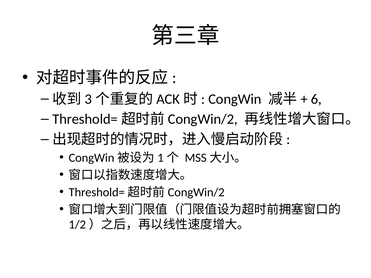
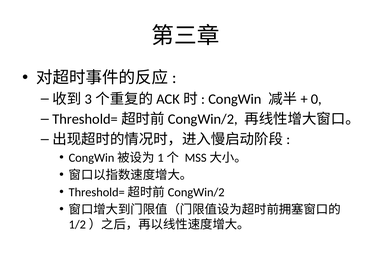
6: 6 -> 0
